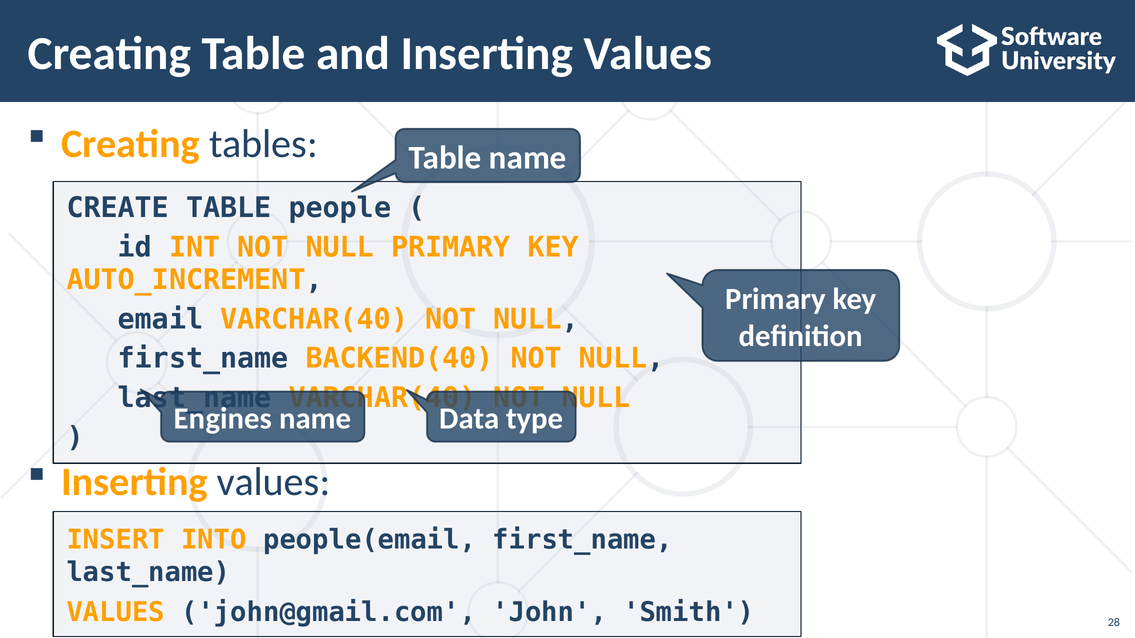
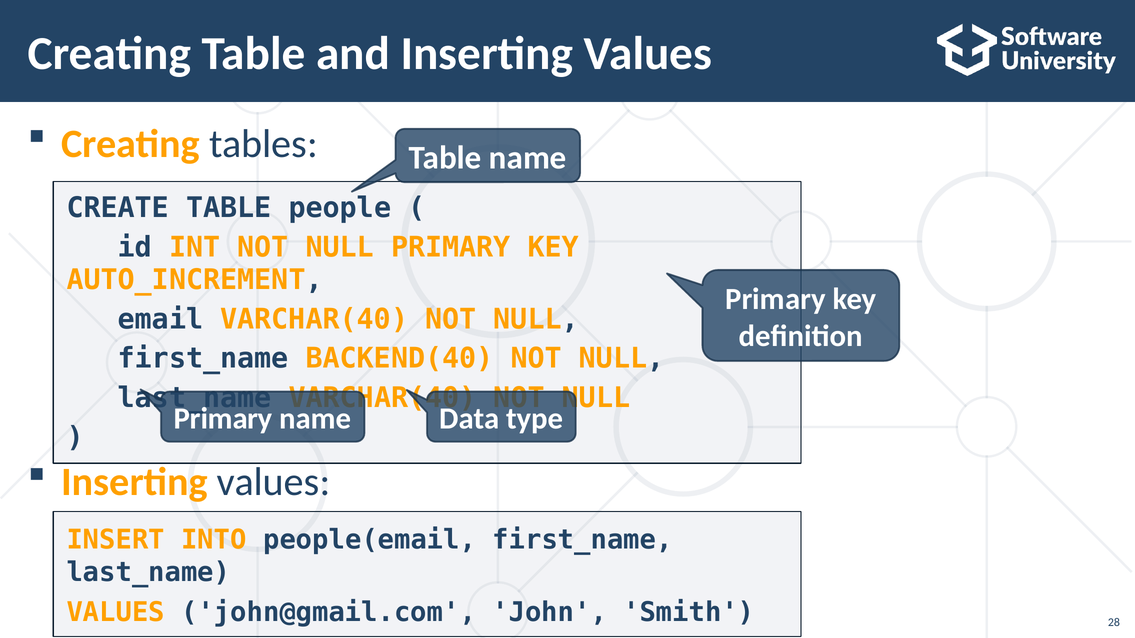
Engines at (223, 419): Engines -> Primary
